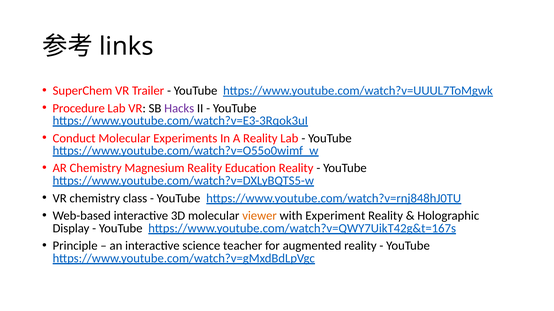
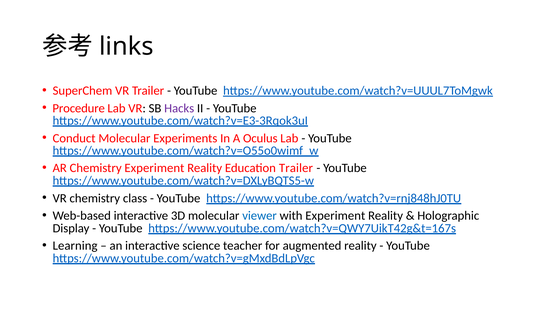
A Reality: Reality -> Oculus
Chemistry Magnesium: Magnesium -> Experiment
Education Reality: Reality -> Trailer
viewer colour: orange -> blue
Principle: Principle -> Learning
